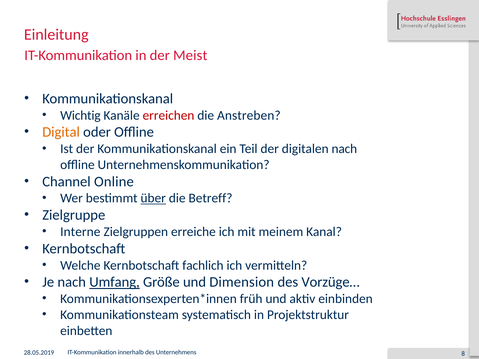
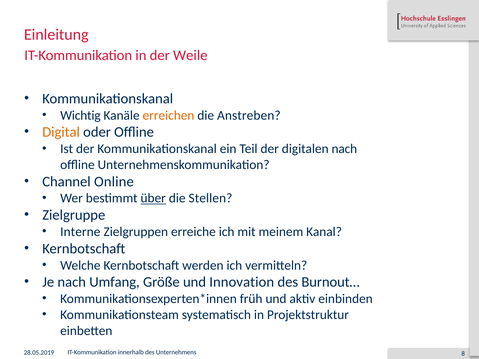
Meist: Meist -> Weile
erreichen colour: red -> orange
Betreff: Betreff -> Stellen
fachlich: fachlich -> werden
Umfang underline: present -> none
Dimension: Dimension -> Innovation
Vorzüge…: Vorzüge… -> Burnout…
